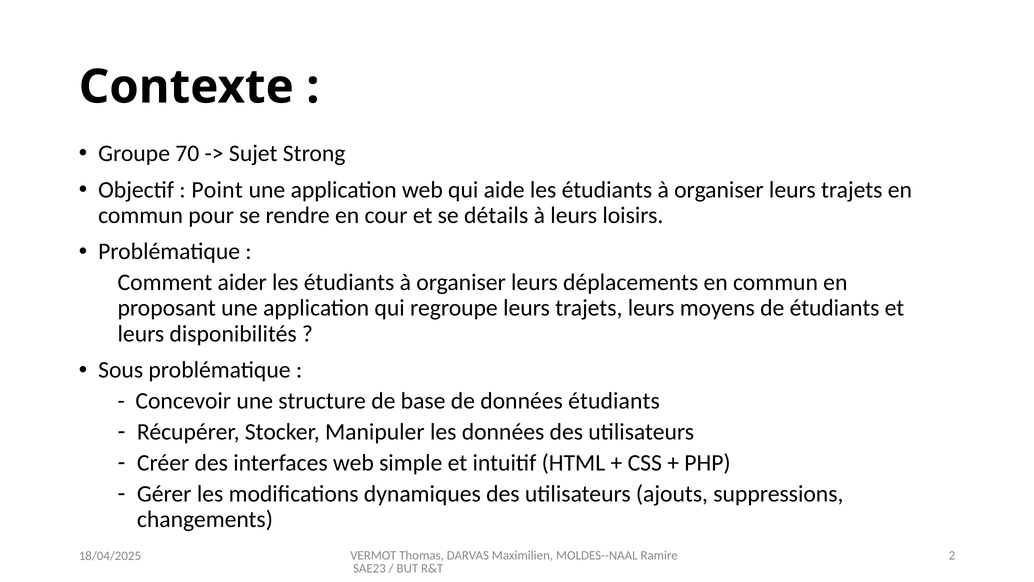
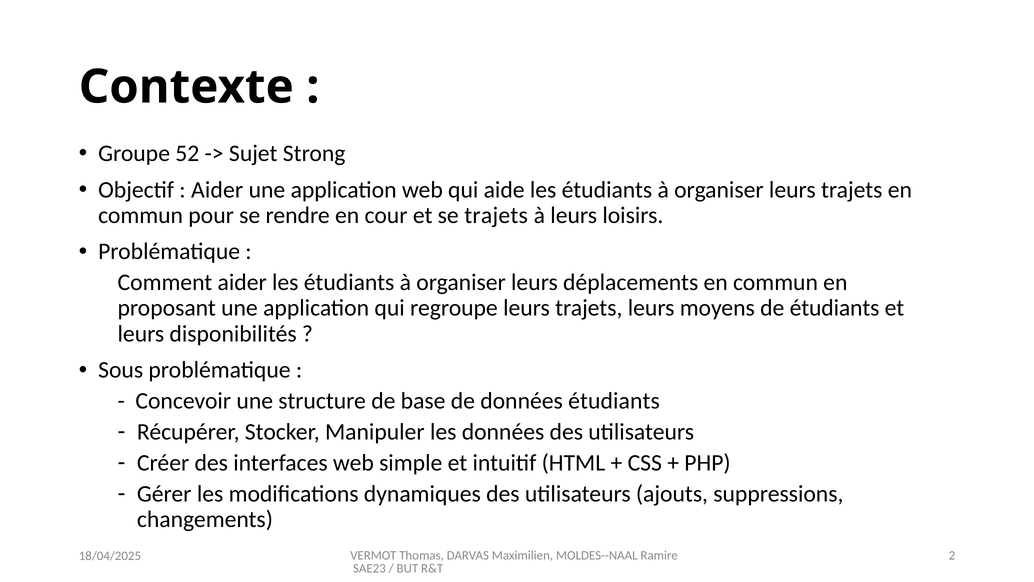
70: 70 -> 52
Point at (217, 190): Point -> Aider
se détails: détails -> trajets
